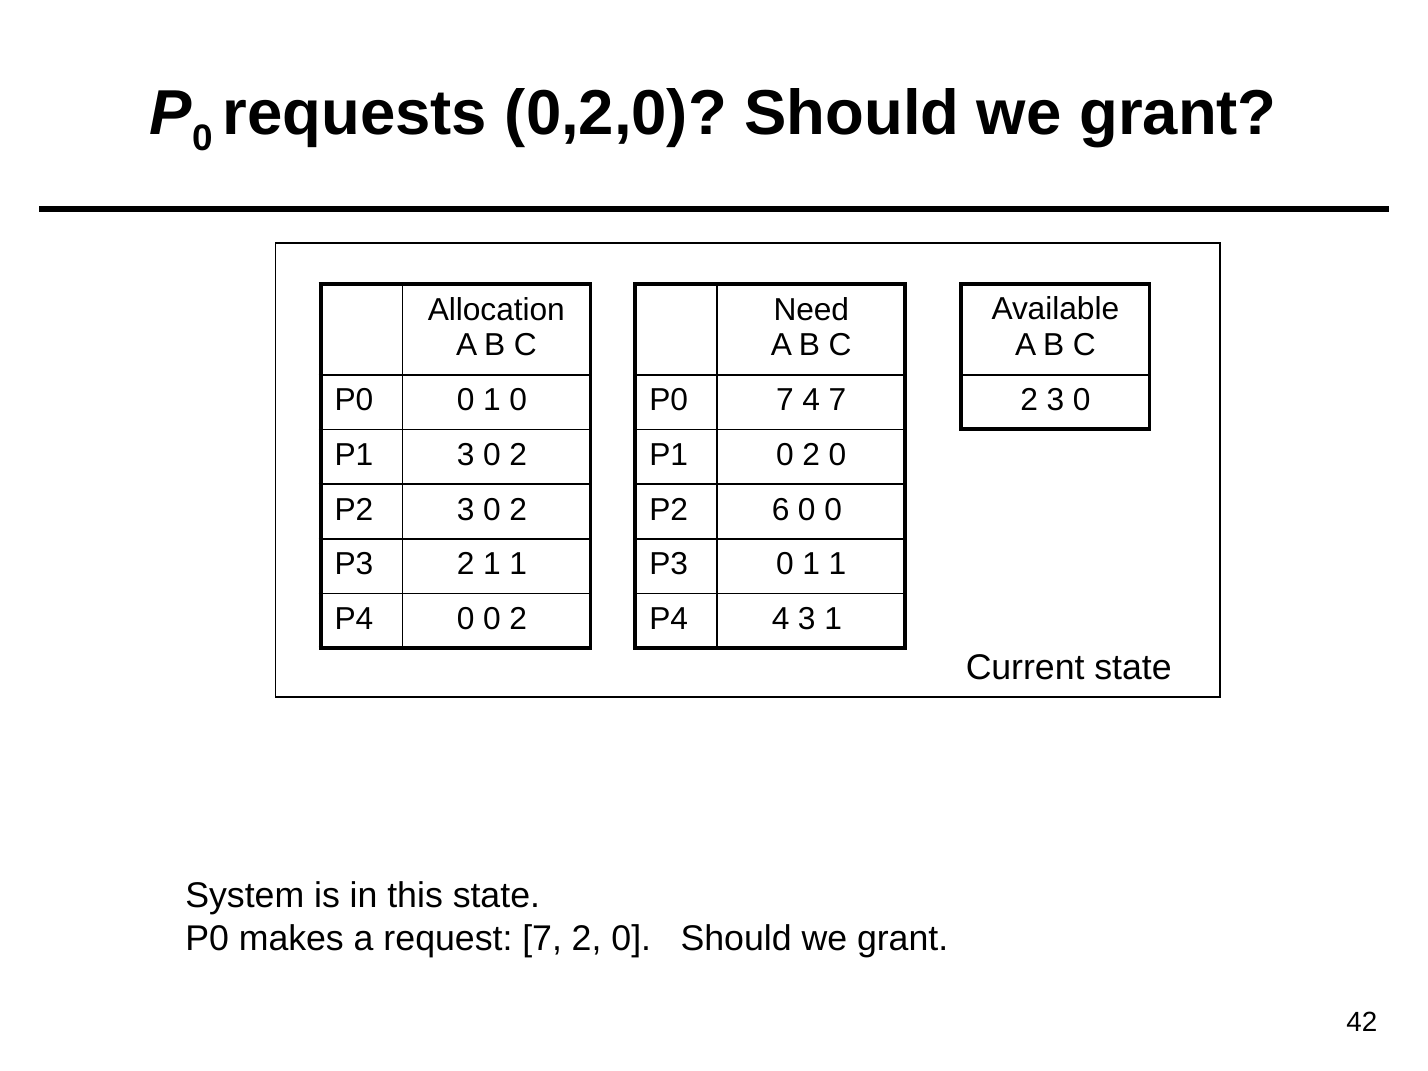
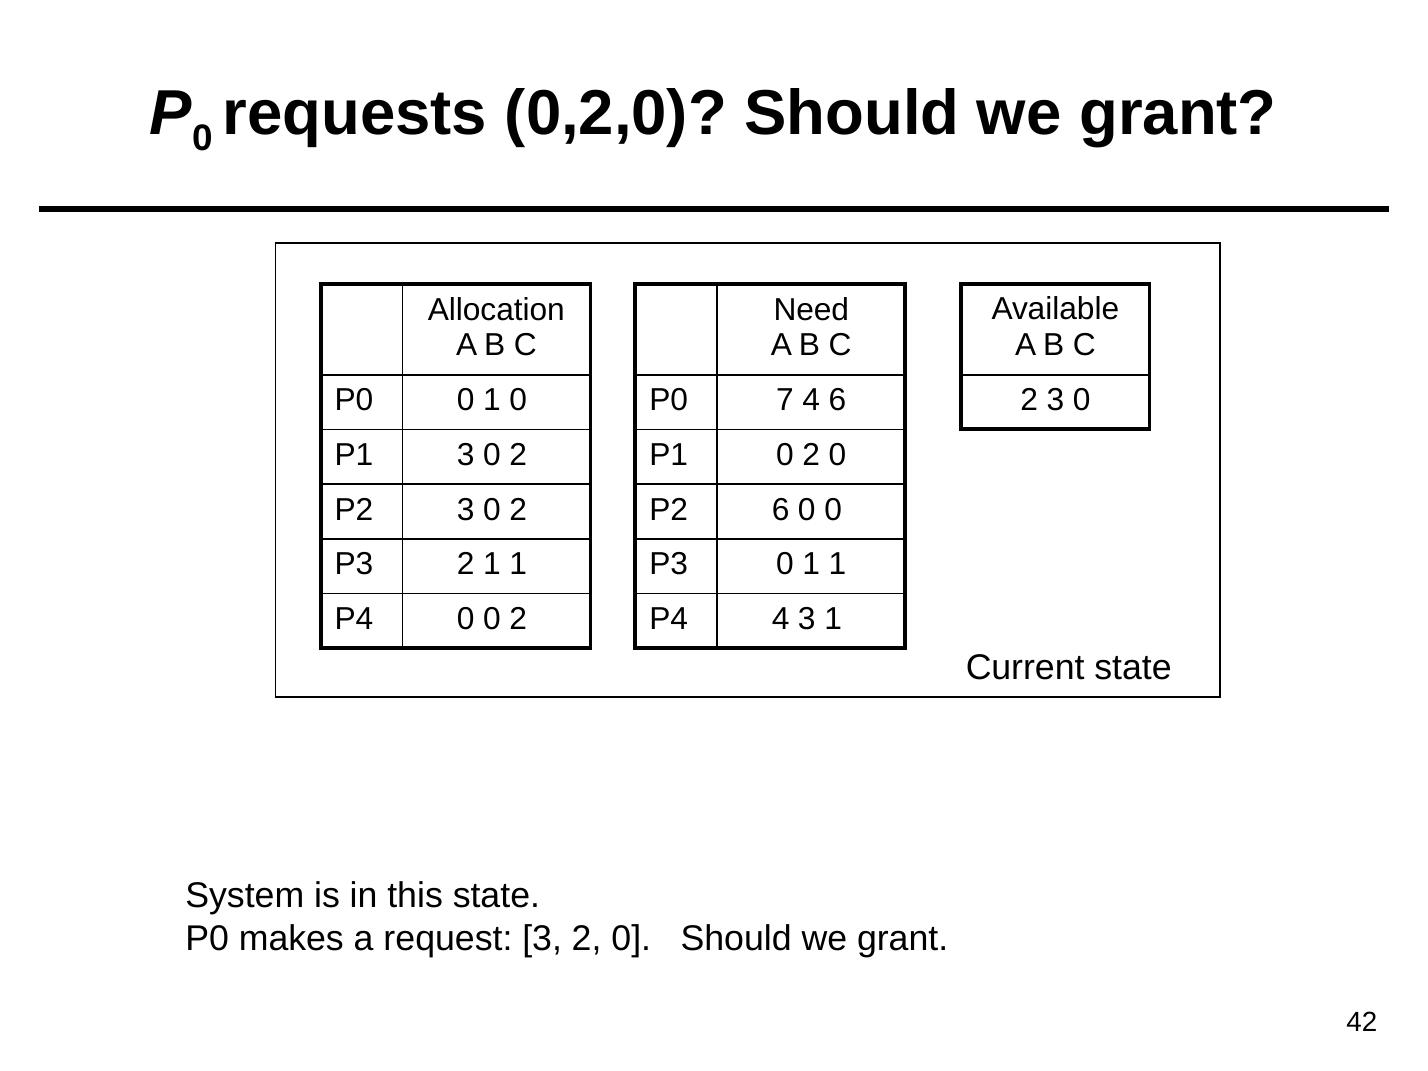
4 7: 7 -> 6
request 7: 7 -> 3
